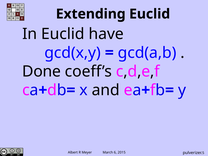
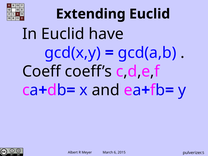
Done: Done -> Coeff
